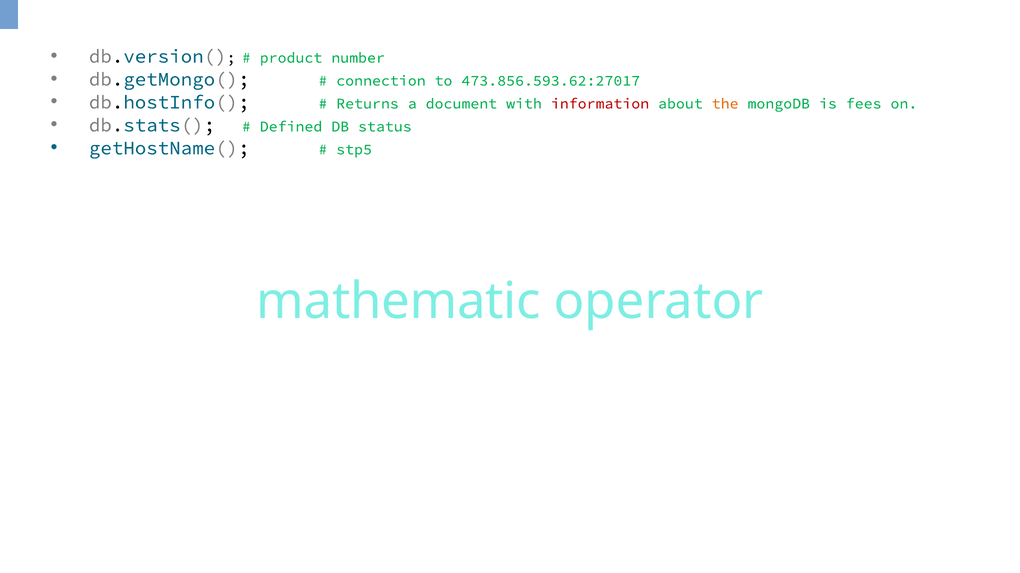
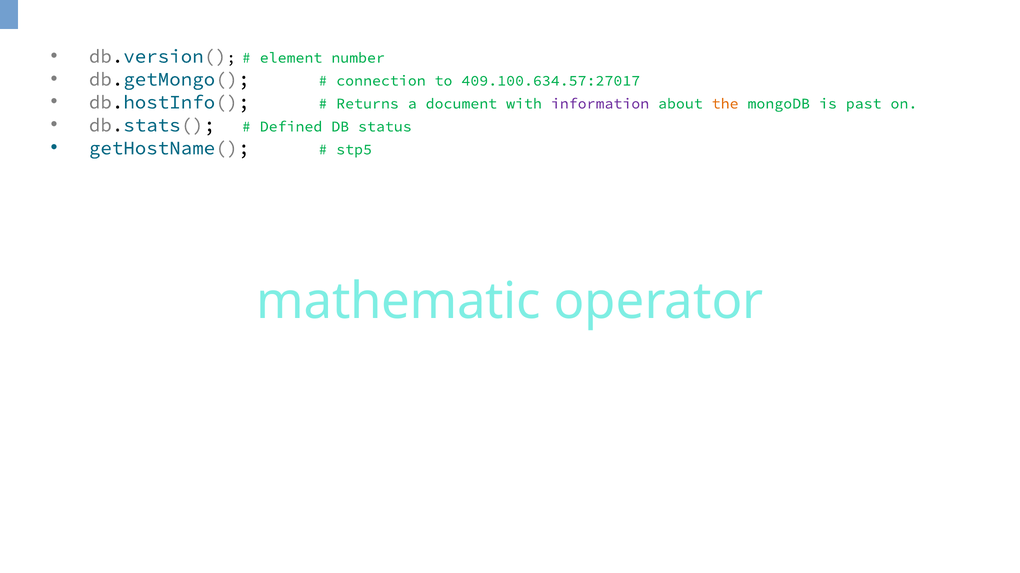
product: product -> element
473.856.593.62:27017: 473.856.593.62:27017 -> 409.100.634.57:27017
information colour: red -> purple
fees: fees -> past
